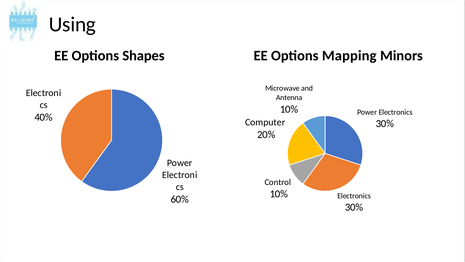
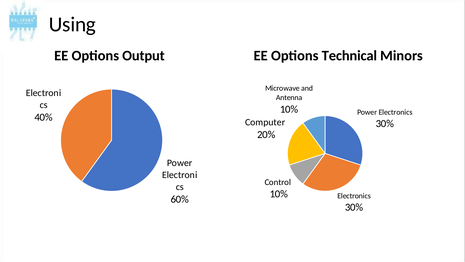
Shapes: Shapes -> Output
Mapping: Mapping -> Technical
